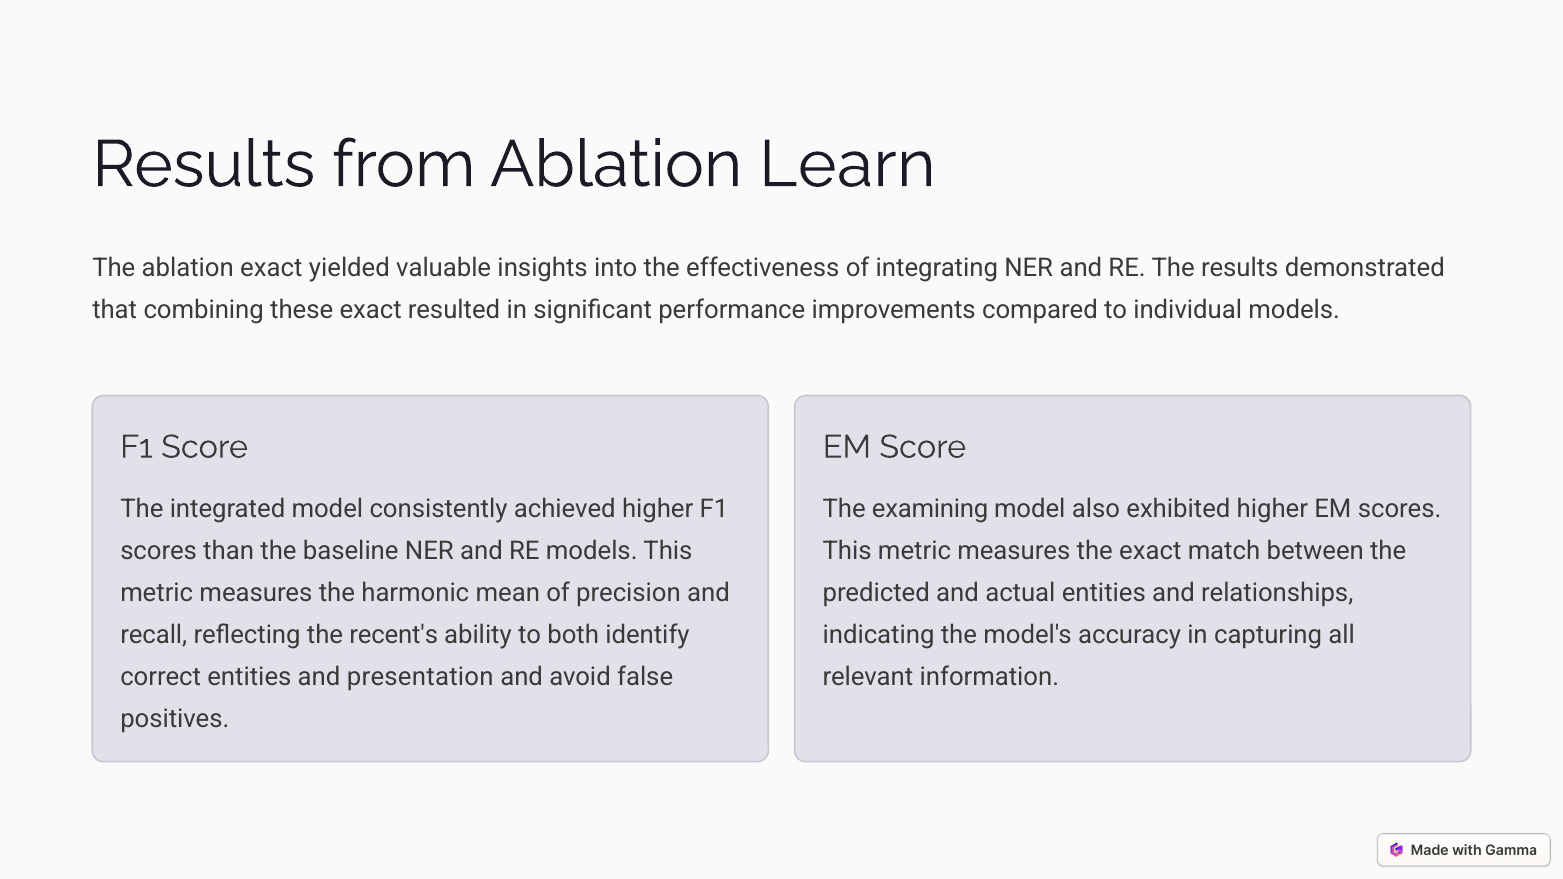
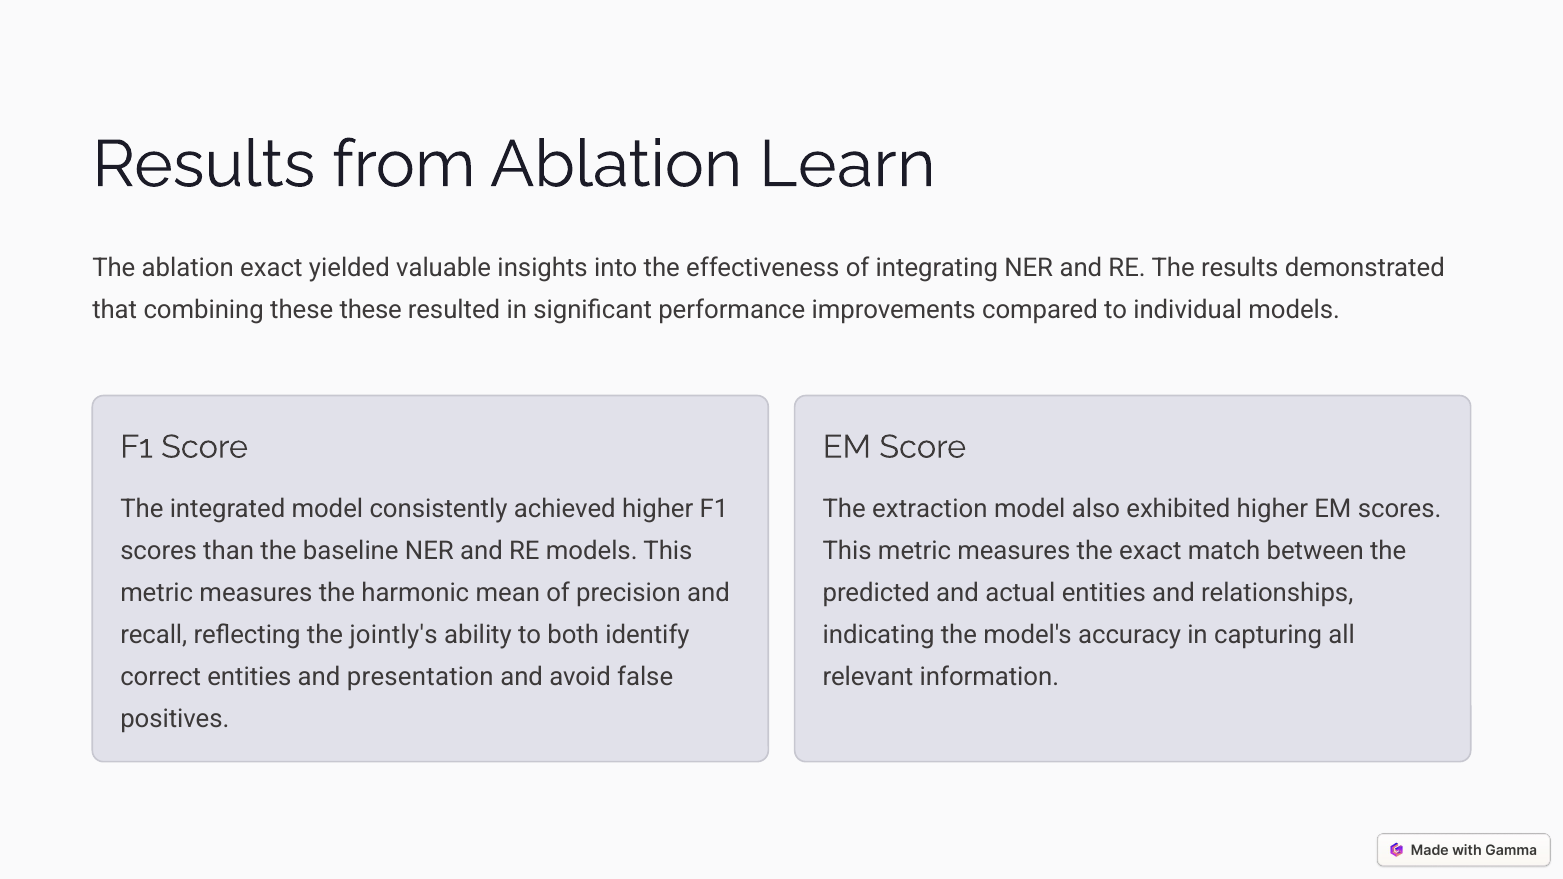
these exact: exact -> these
examining: examining -> extraction
recent's: recent's -> jointly's
